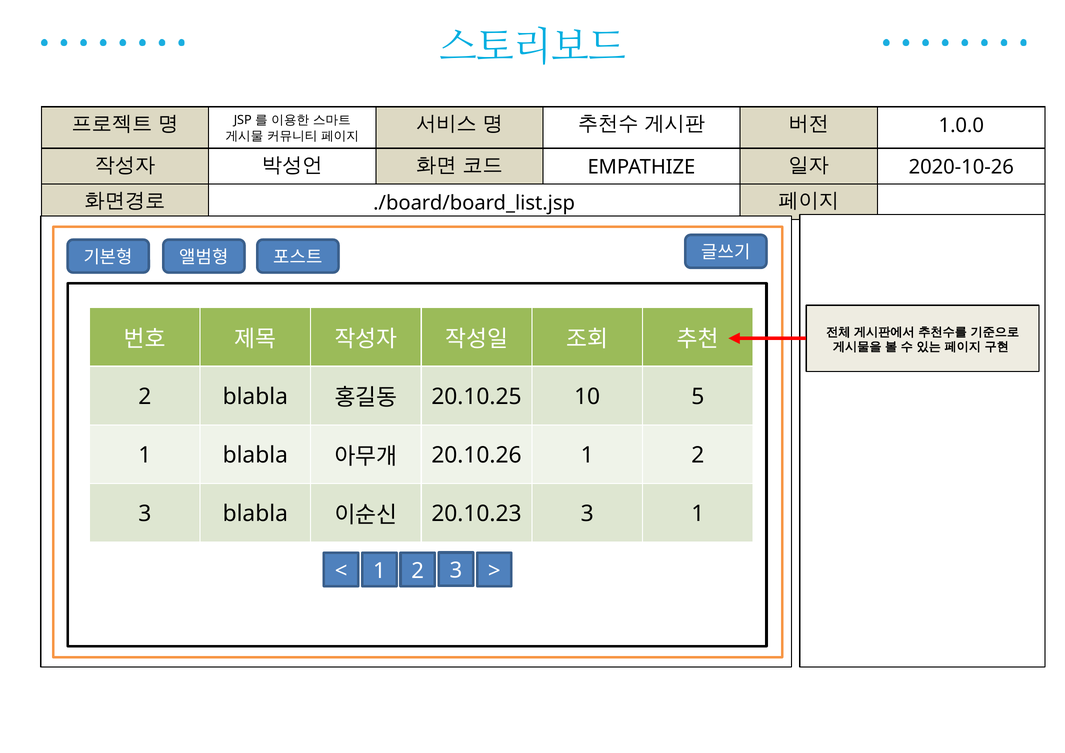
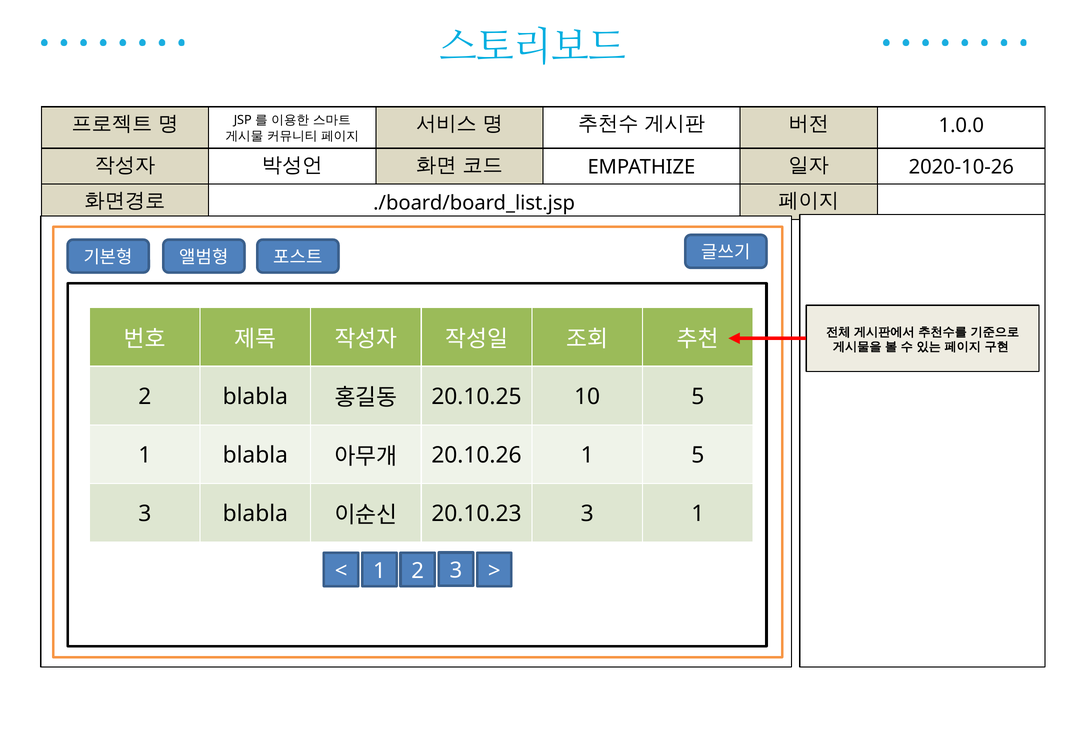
1 2: 2 -> 5
